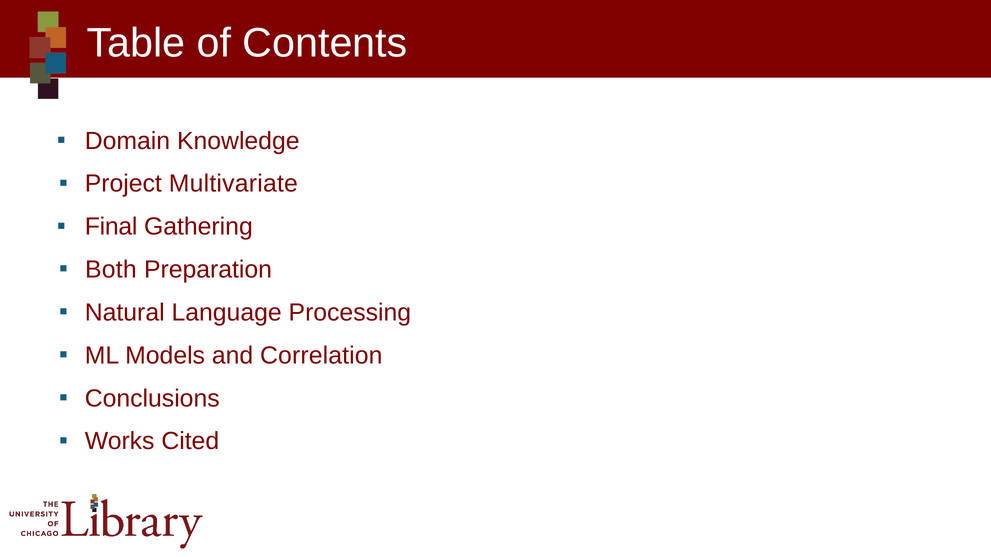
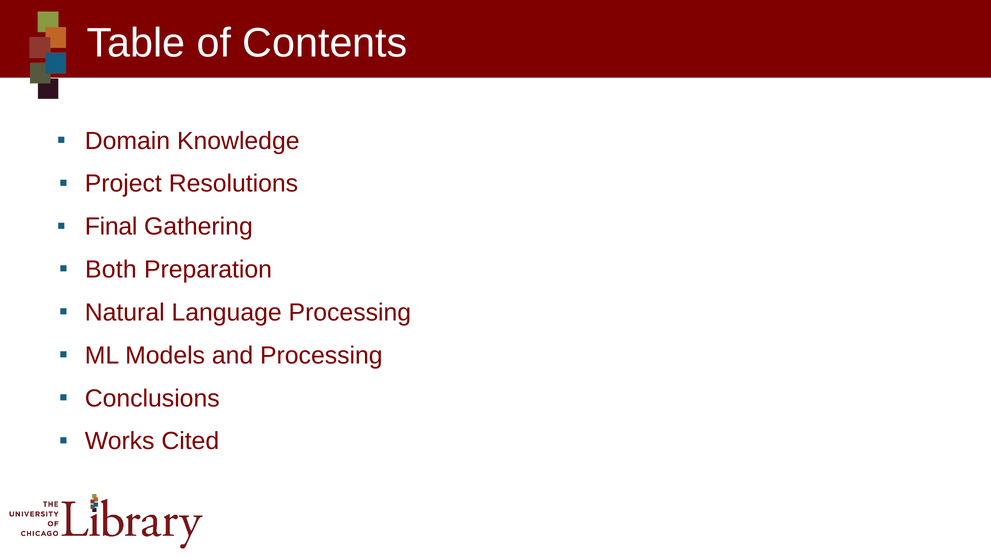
Multivariate: Multivariate -> Resolutions
and Correlation: Correlation -> Processing
